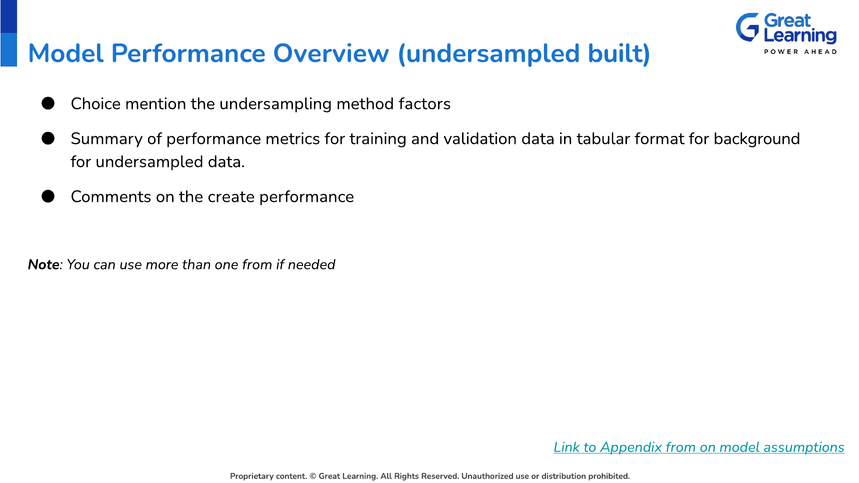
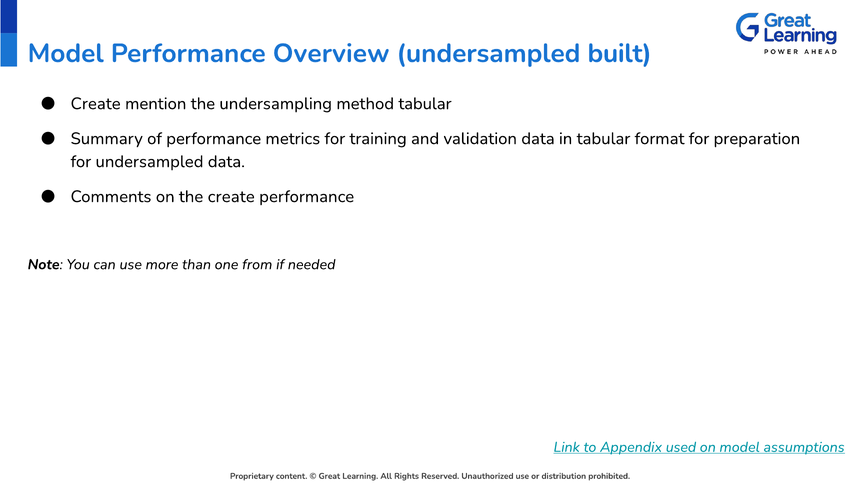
Choice at (96, 104): Choice -> Create
method factors: factors -> tabular
background: background -> preparation
Appendix from: from -> used
